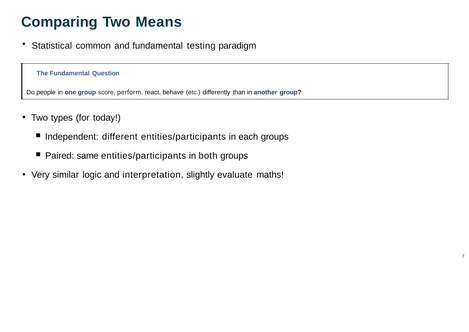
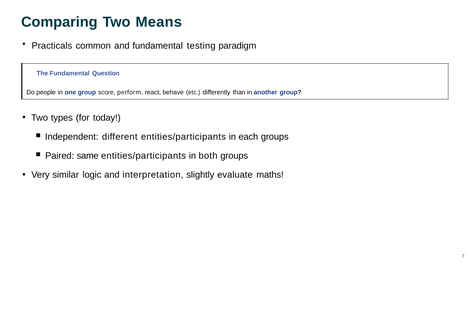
Statistical: Statistical -> Practicals
